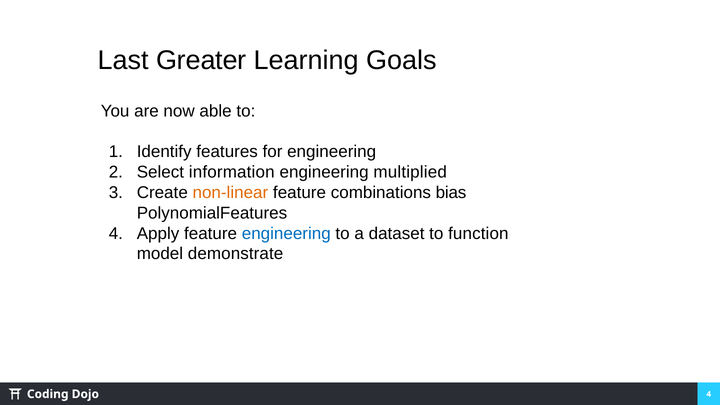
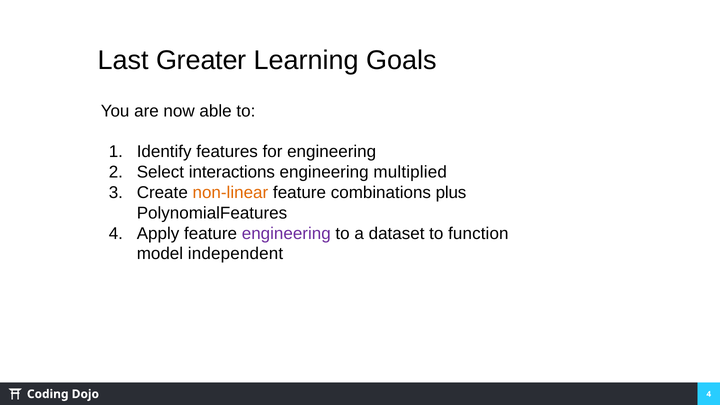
information: information -> interactions
bias: bias -> plus
engineering at (286, 233) colour: blue -> purple
demonstrate: demonstrate -> independent
